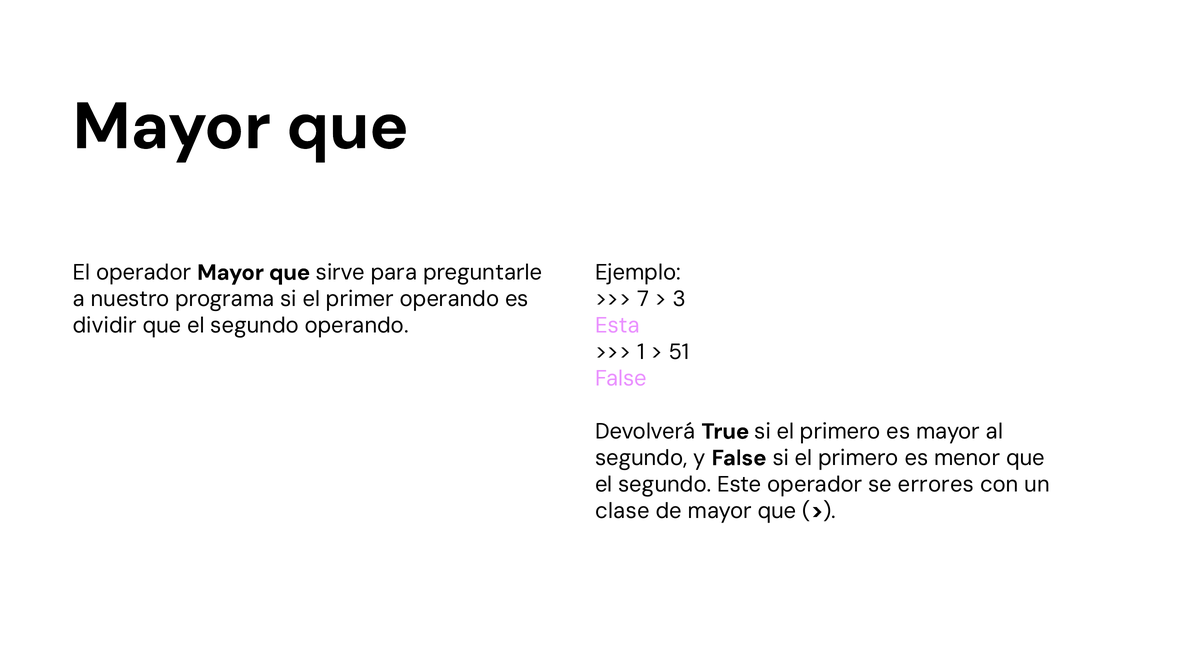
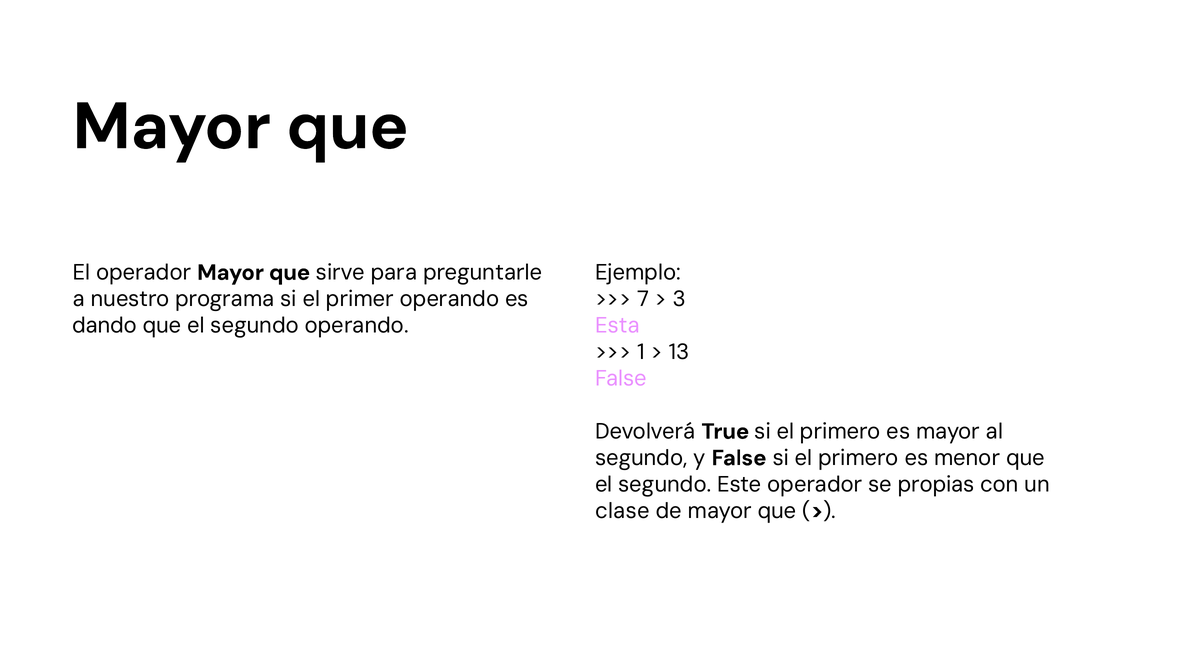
dividir: dividir -> dando
51: 51 -> 13
errores: errores -> propias
